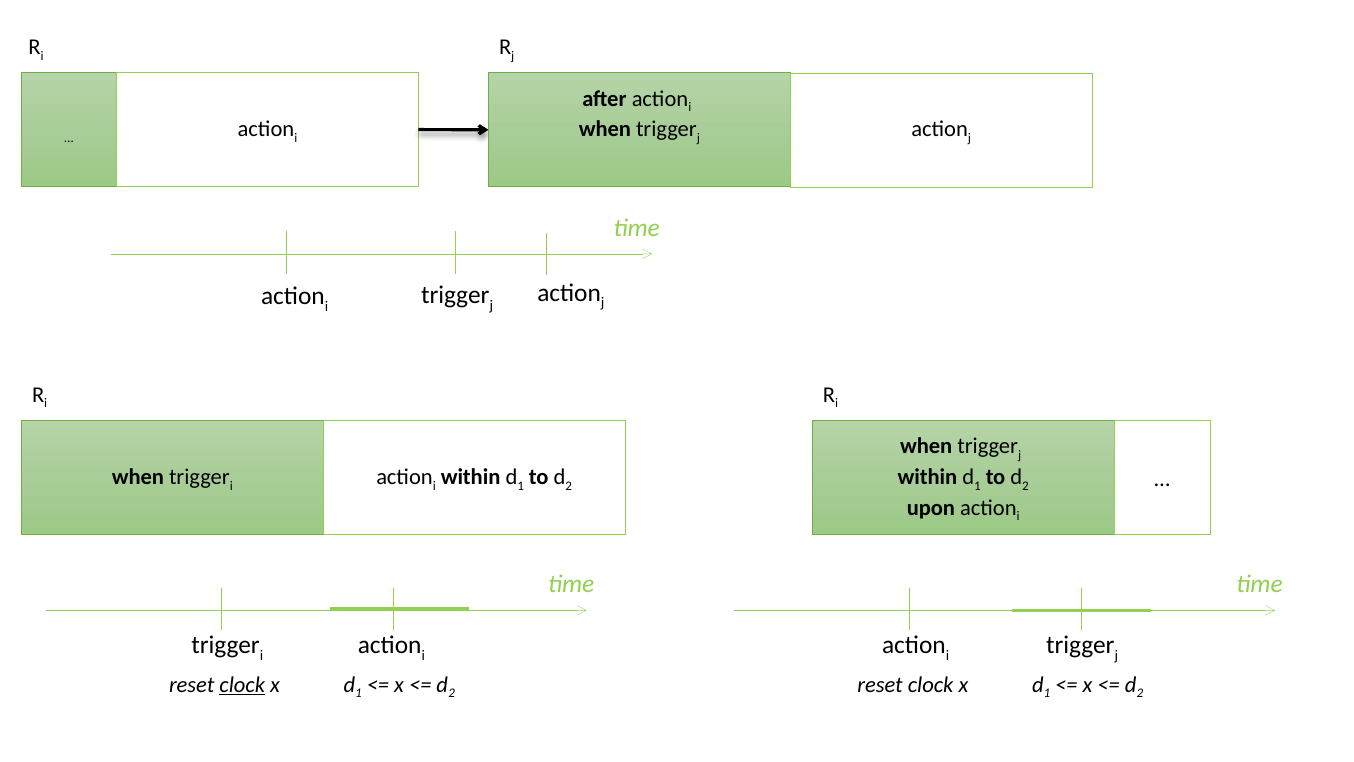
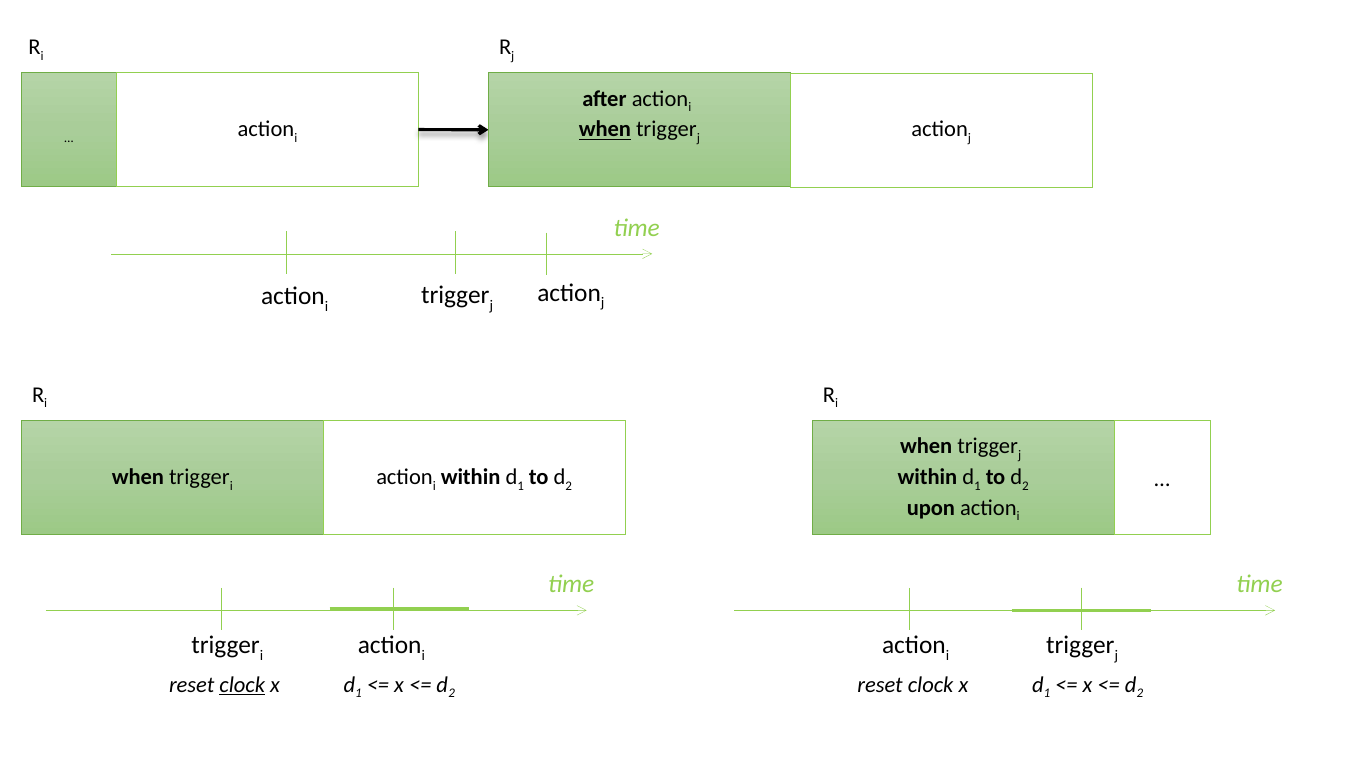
when at (605, 129) underline: none -> present
